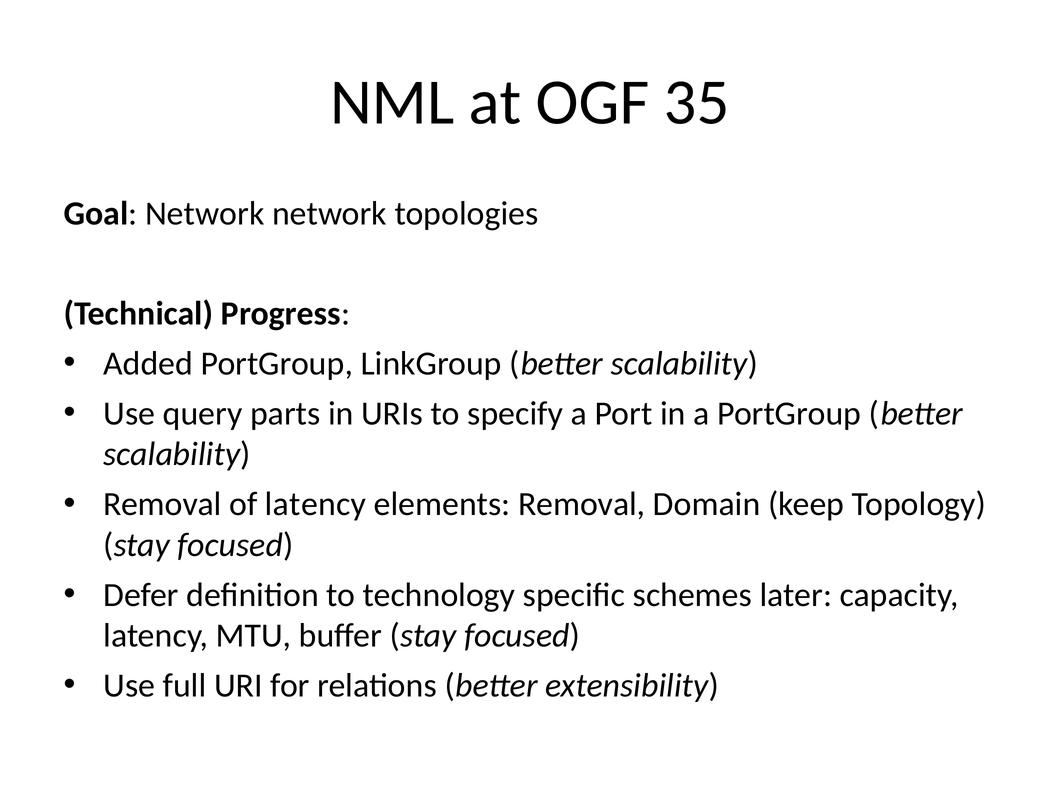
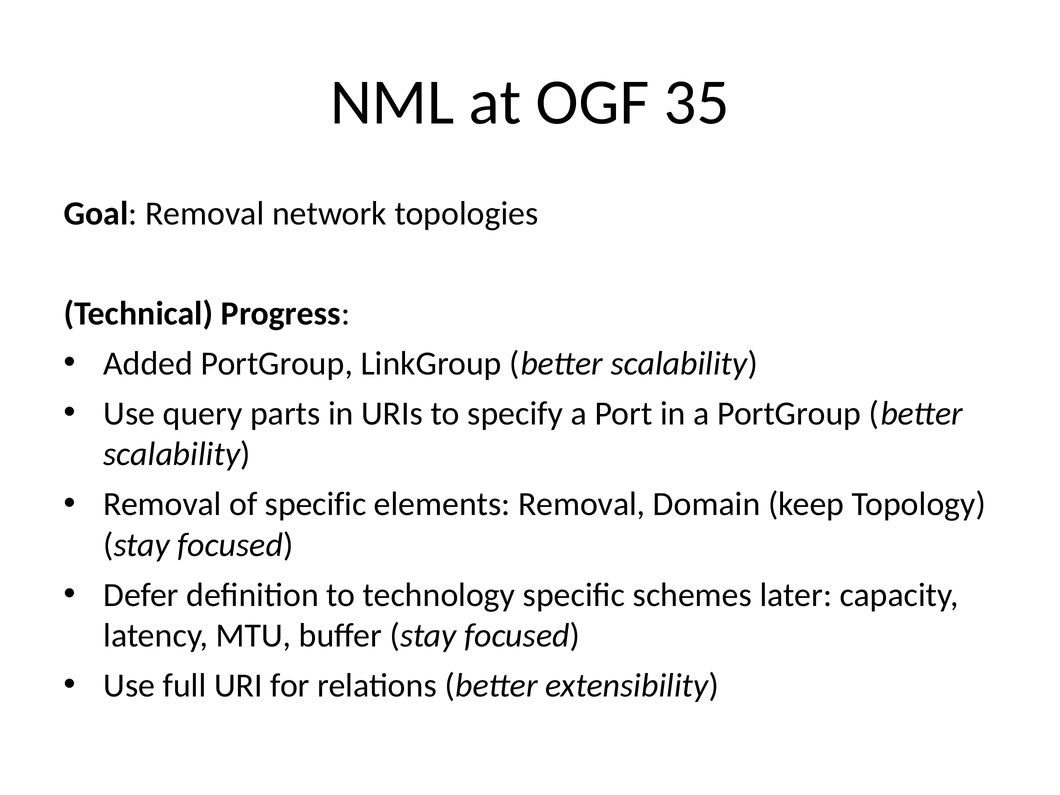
Goal Network: Network -> Removal
of latency: latency -> specific
